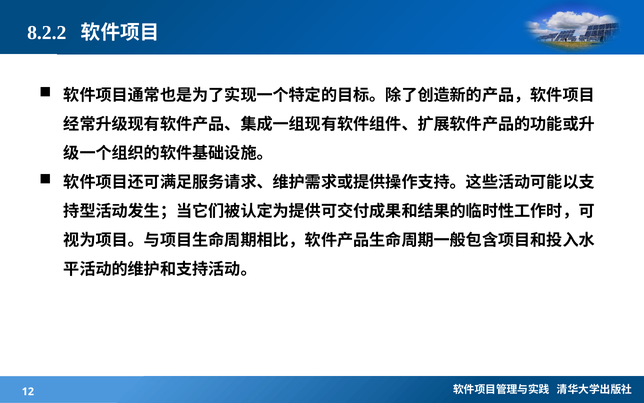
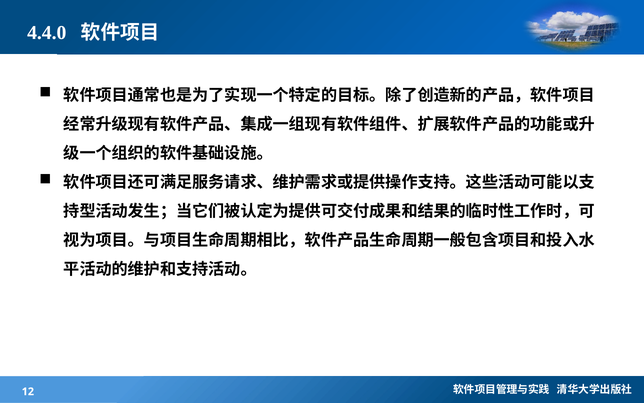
8.2.2: 8.2.2 -> 4.4.0
